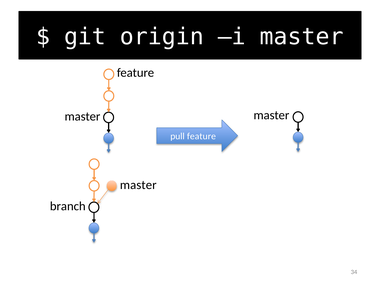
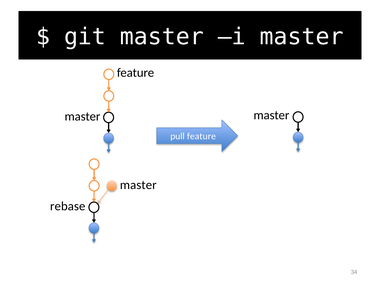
git origin: origin -> master
branch: branch -> rebase
